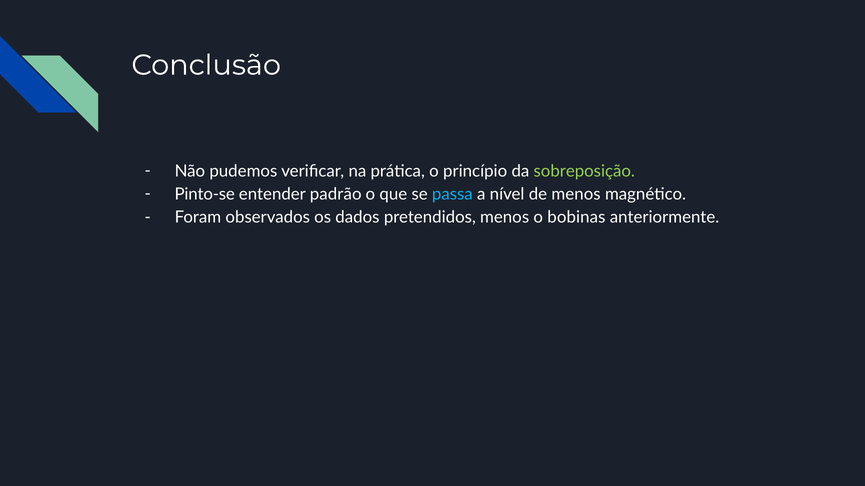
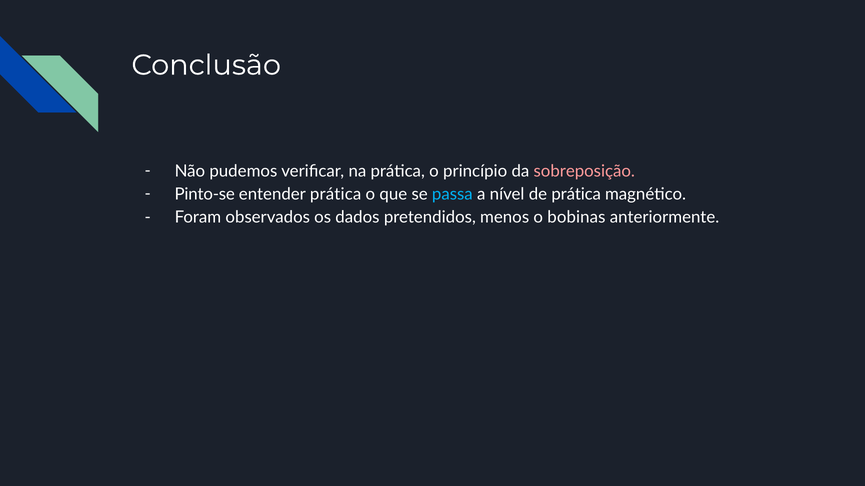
sobreposição colour: light green -> pink
entender padrão: padrão -> prática
de menos: menos -> prática
